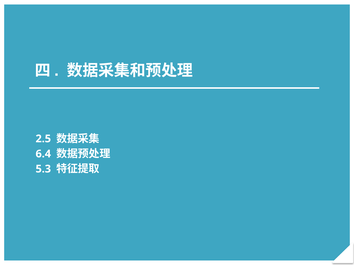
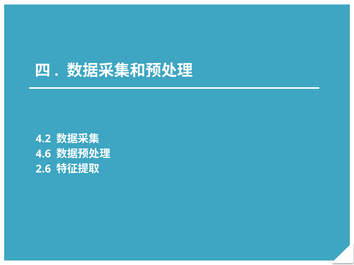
2.5: 2.5 -> 4.2
6.4: 6.4 -> 4.6
5.3: 5.3 -> 2.6
